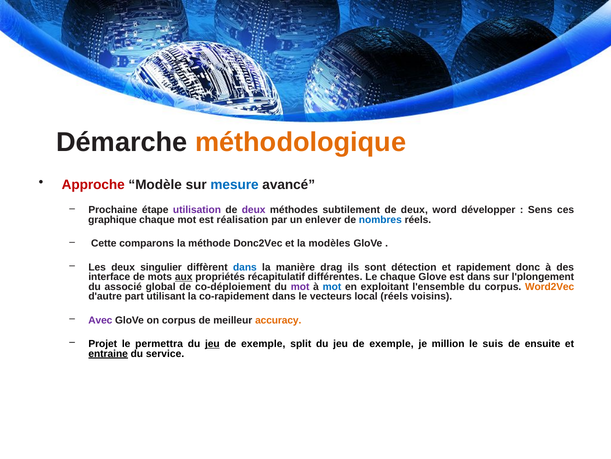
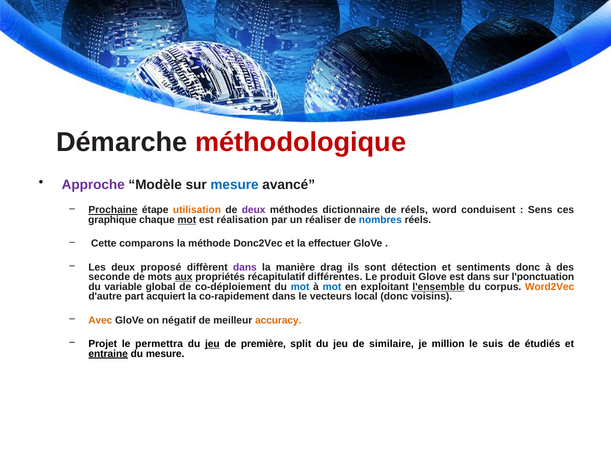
méthodologique colour: orange -> red
Approche colour: red -> purple
Prochaine underline: none -> present
utilisation colour: purple -> orange
subtilement: subtilement -> dictionnaire
deux at (414, 210): deux -> réels
développer: développer -> conduisent
mot at (187, 220) underline: none -> present
enlever: enlever -> réaliser
modèles: modèles -> effectuer
singulier: singulier -> proposé
dans at (245, 267) colour: blue -> purple
rapidement: rapidement -> sentiments
interface: interface -> seconde
Le chaque: chaque -> produit
l'plongement: l'plongement -> l'ponctuation
associé: associé -> variable
mot at (300, 286) colour: purple -> blue
l'ensemble underline: none -> present
utilisant: utilisant -> acquiert
local réels: réels -> donc
Avec colour: purple -> orange
on corpus: corpus -> négatif
exemple at (263, 343): exemple -> première
exemple at (391, 343): exemple -> similaire
ensuite: ensuite -> étudiés
du service: service -> mesure
